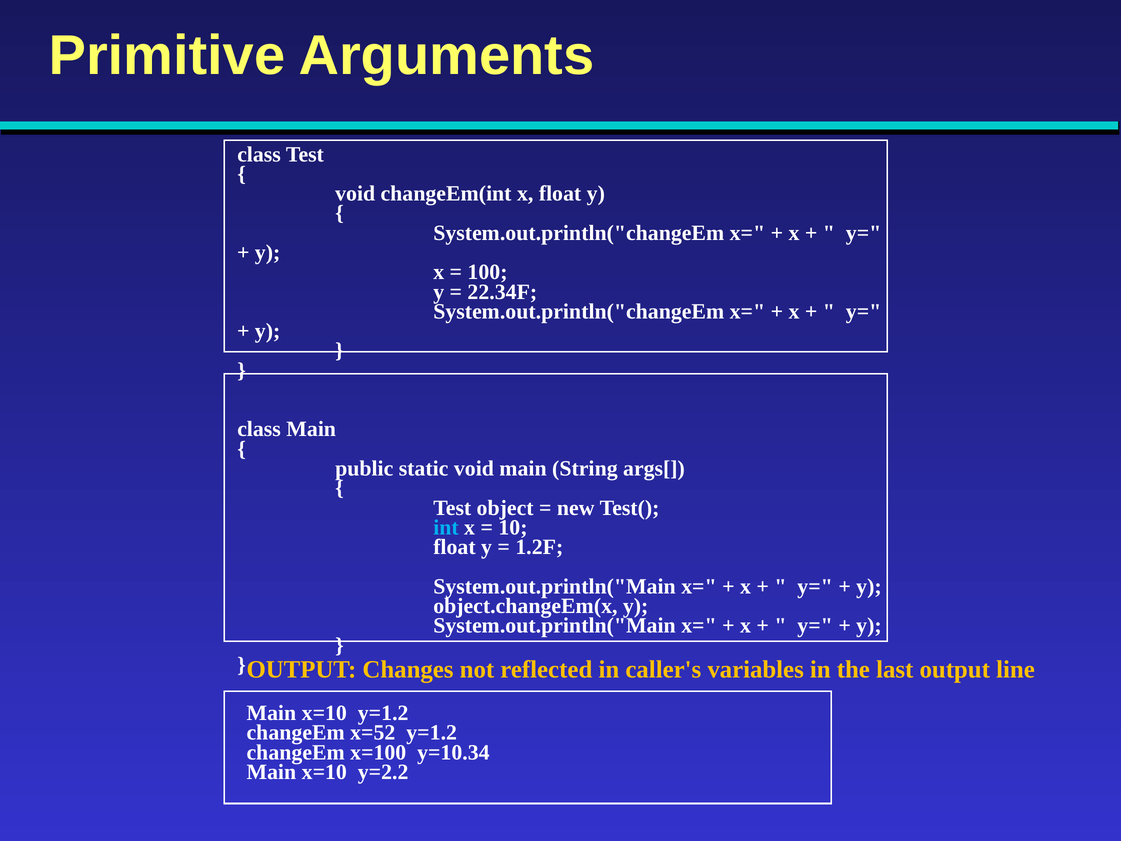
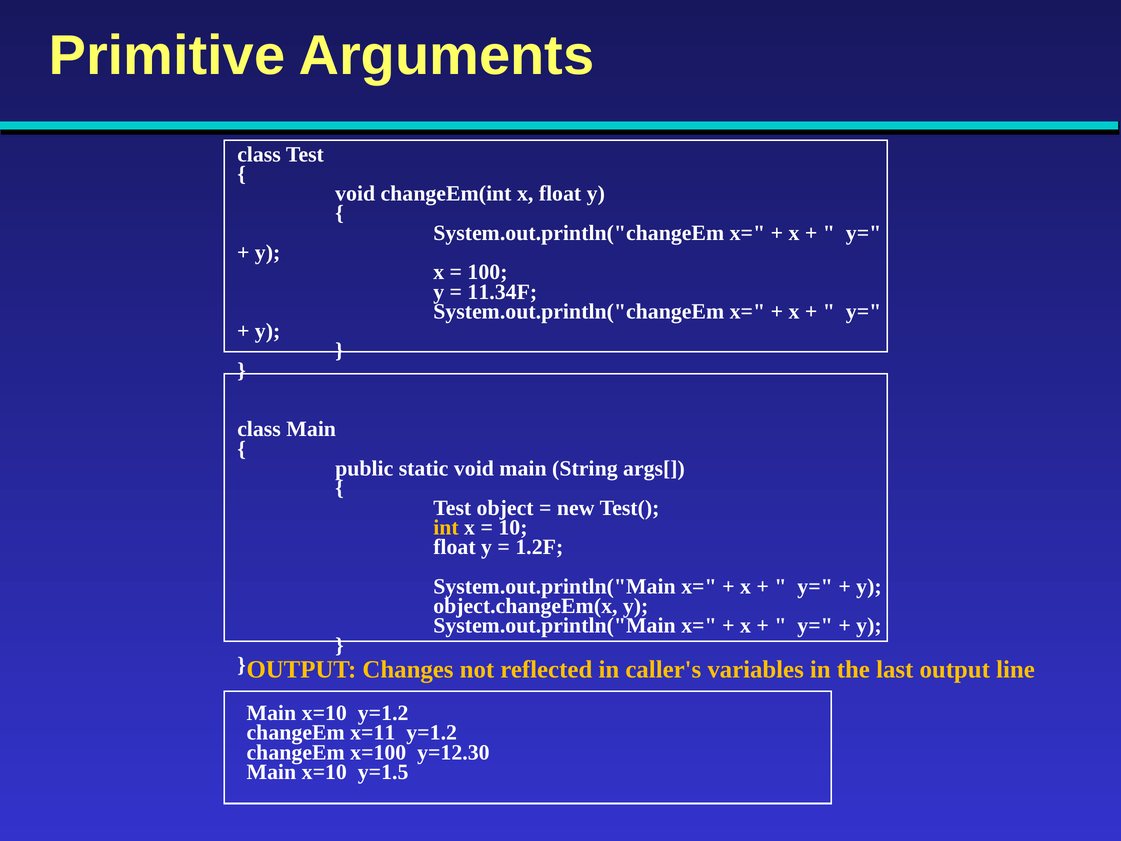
22.34F: 22.34F -> 11.34F
int colour: light blue -> yellow
x=52: x=52 -> x=11
y=10.34: y=10.34 -> y=12.30
y=2.2: y=2.2 -> y=1.5
